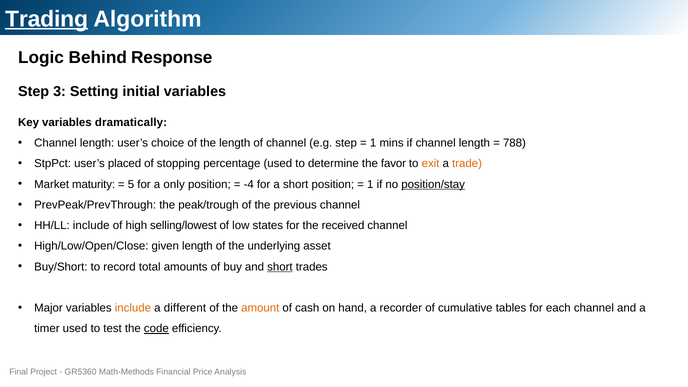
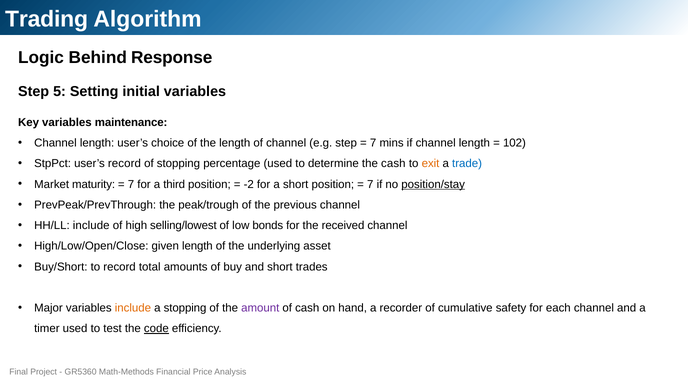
Trading underline: present -> none
3: 3 -> 5
dramatically: dramatically -> maintenance
1 at (373, 143): 1 -> 7
788: 788 -> 102
user’s placed: placed -> record
the favor: favor -> cash
trade colour: orange -> blue
5 at (131, 184): 5 -> 7
only: only -> third
-4: -4 -> -2
1 at (370, 184): 1 -> 7
states: states -> bonds
short at (280, 267) underline: present -> none
a different: different -> stopping
amount colour: orange -> purple
tables: tables -> safety
